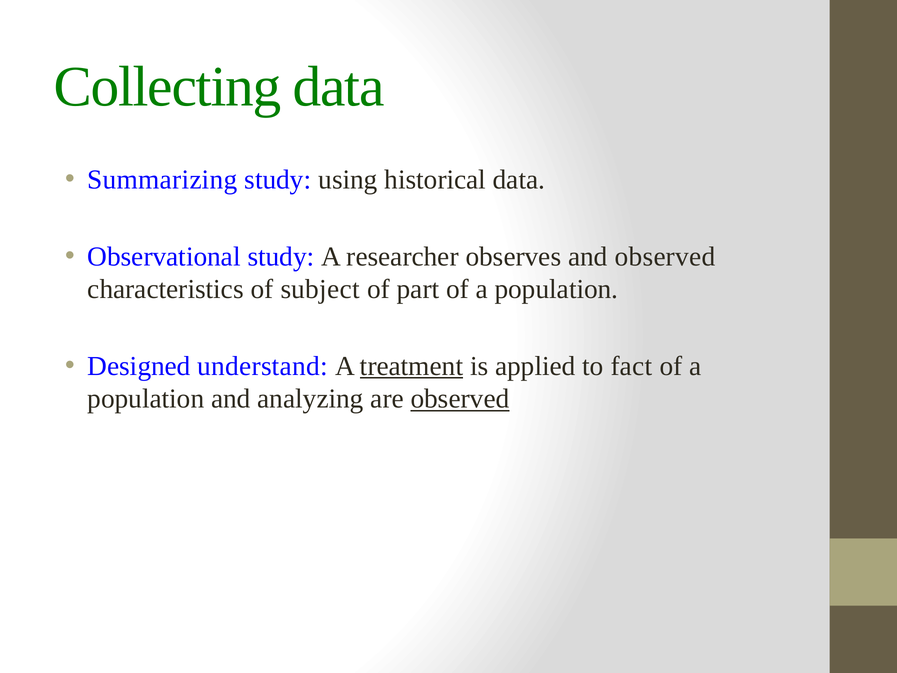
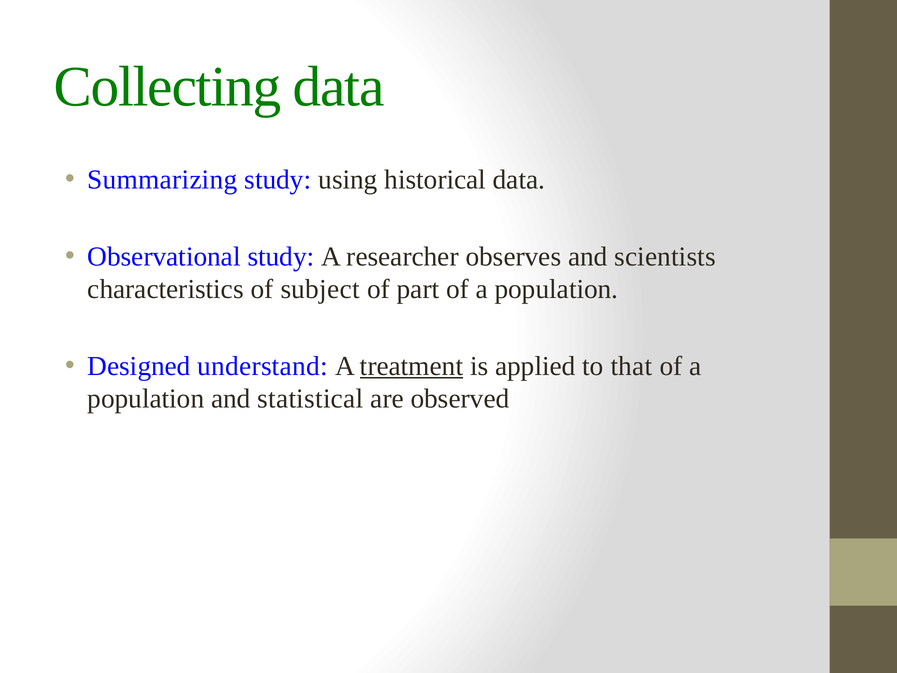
and observed: observed -> scientists
fact: fact -> that
analyzing: analyzing -> statistical
observed at (460, 399) underline: present -> none
